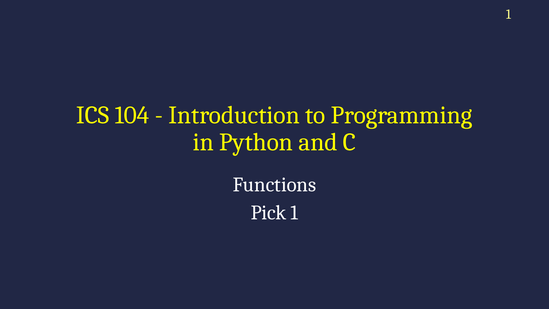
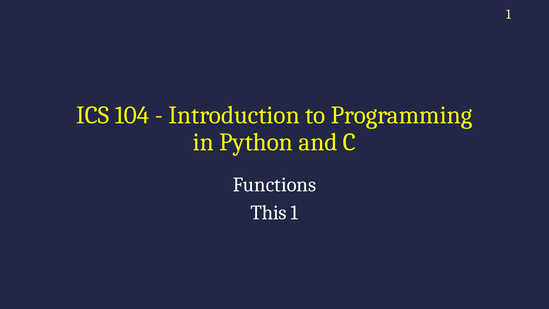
Pick: Pick -> This
